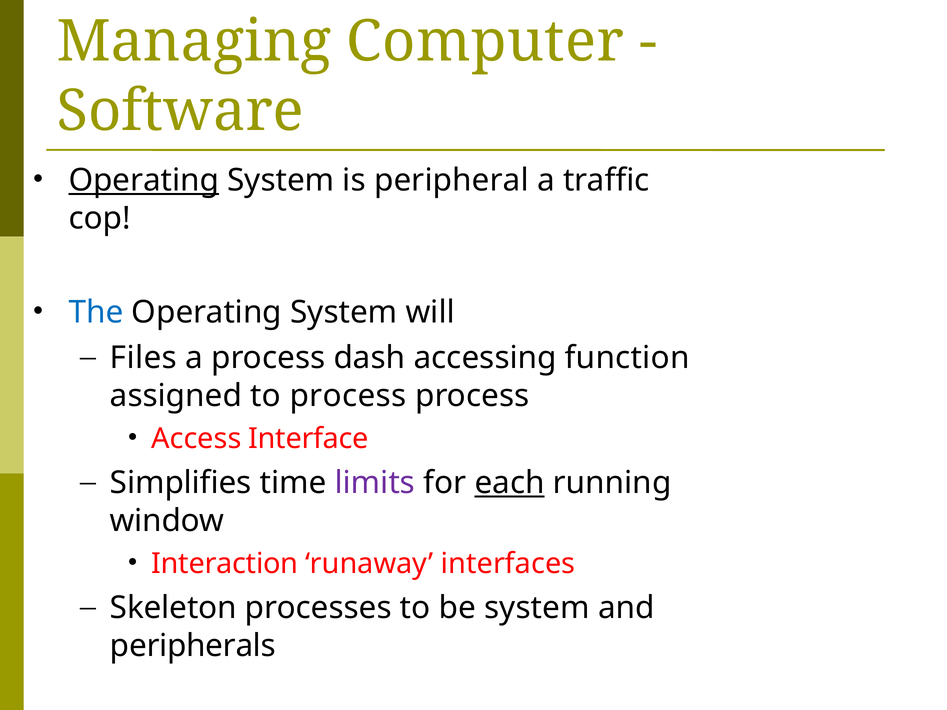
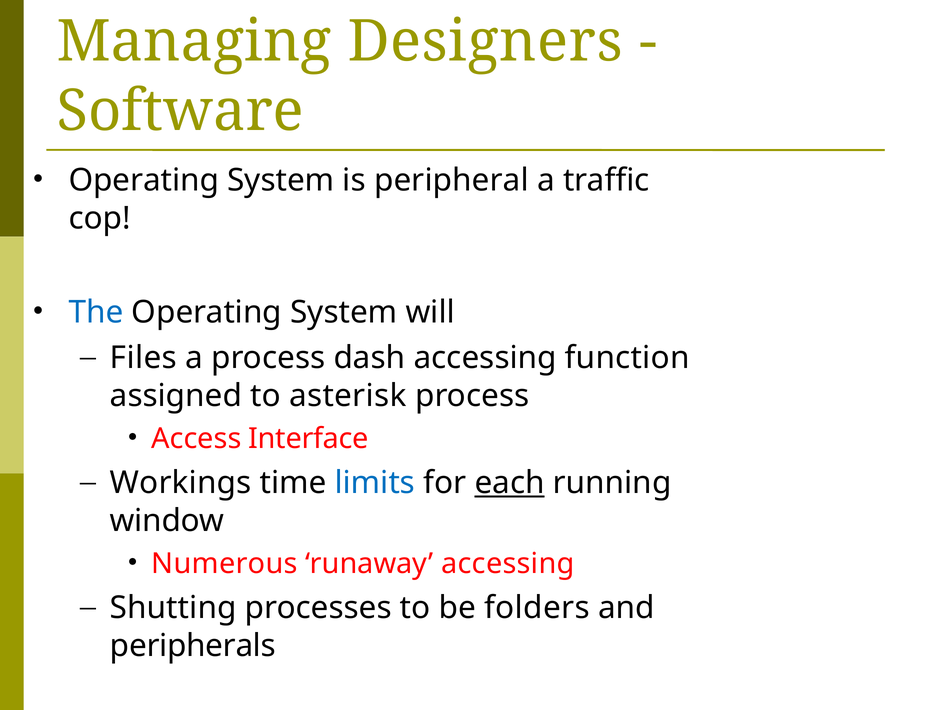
Computer: Computer -> Designers
Operating at (144, 180) underline: present -> none
to process: process -> asterisk
Simplifies: Simplifies -> Workings
limits colour: purple -> blue
Interaction: Interaction -> Numerous
runaway interfaces: interfaces -> accessing
Skeleton: Skeleton -> Shutting
be system: system -> folders
